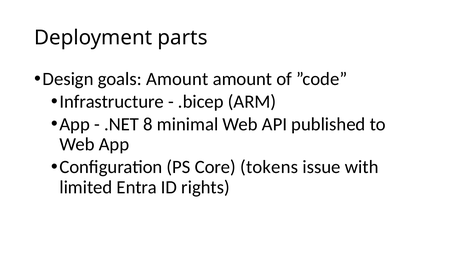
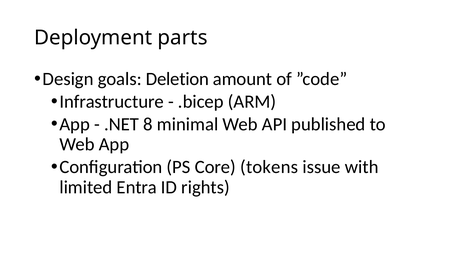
goals Amount: Amount -> Deletion
